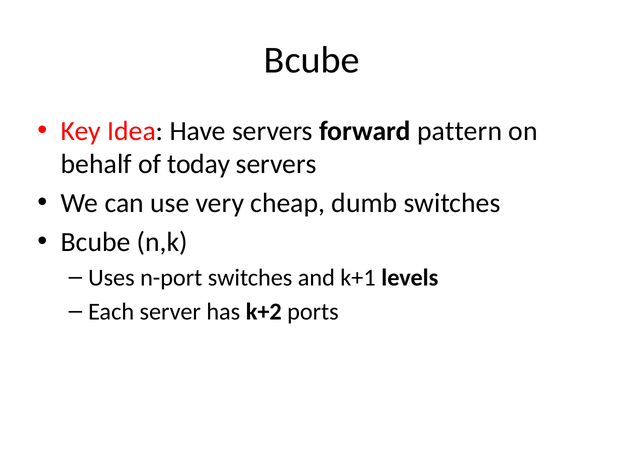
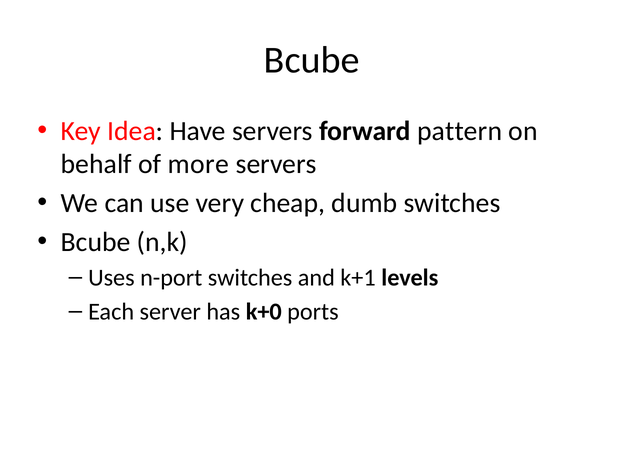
today: today -> more
k+2: k+2 -> k+0
